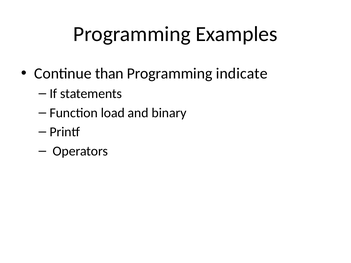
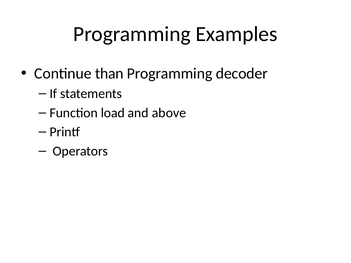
indicate: indicate -> decoder
binary: binary -> above
